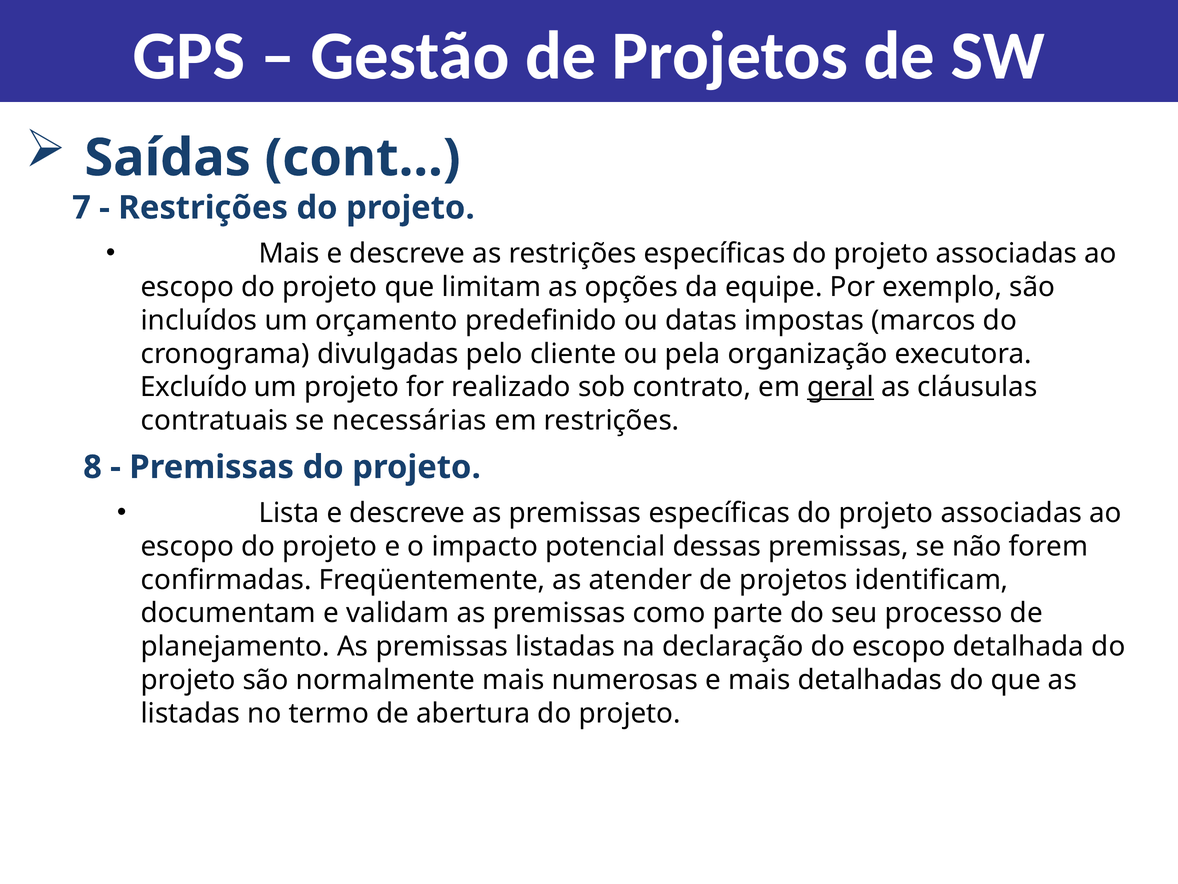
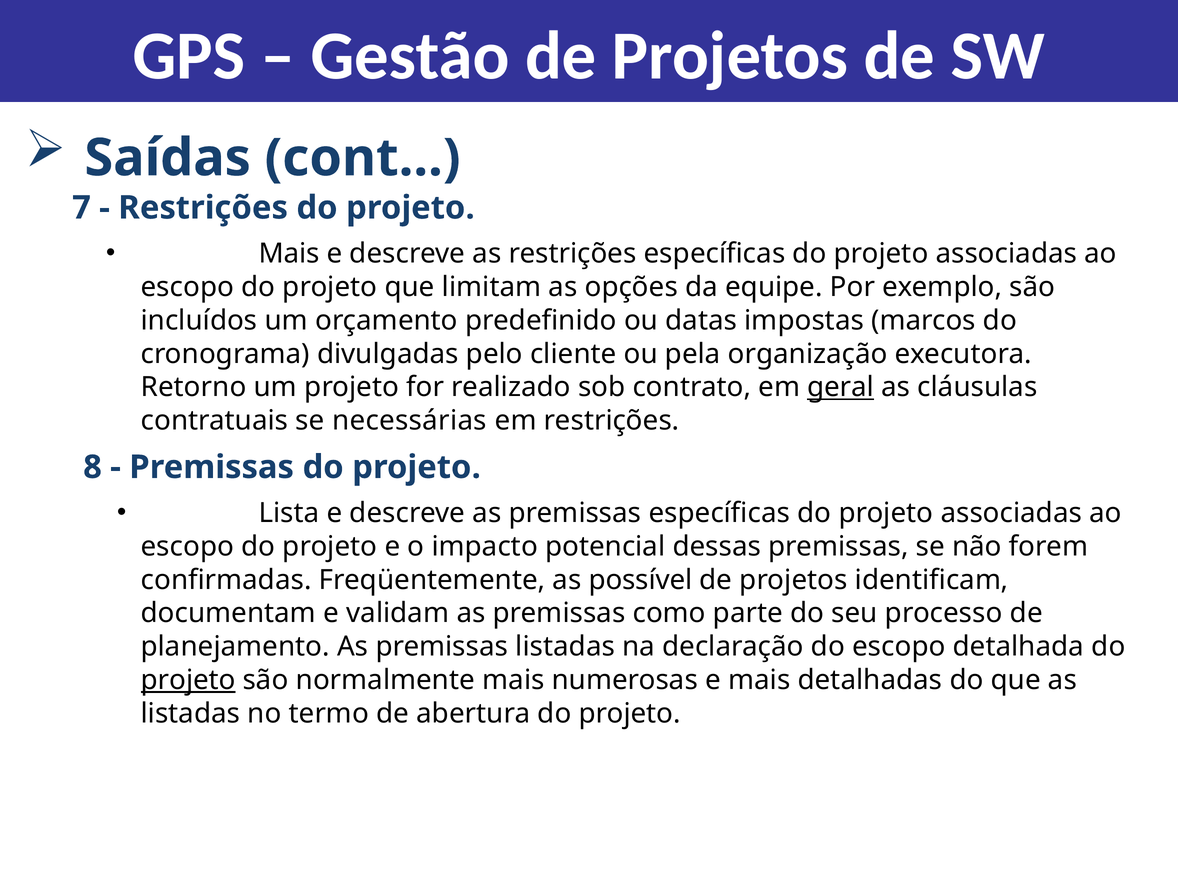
Excluído: Excluído -> Retorno
atender: atender -> possível
projeto at (188, 680) underline: none -> present
